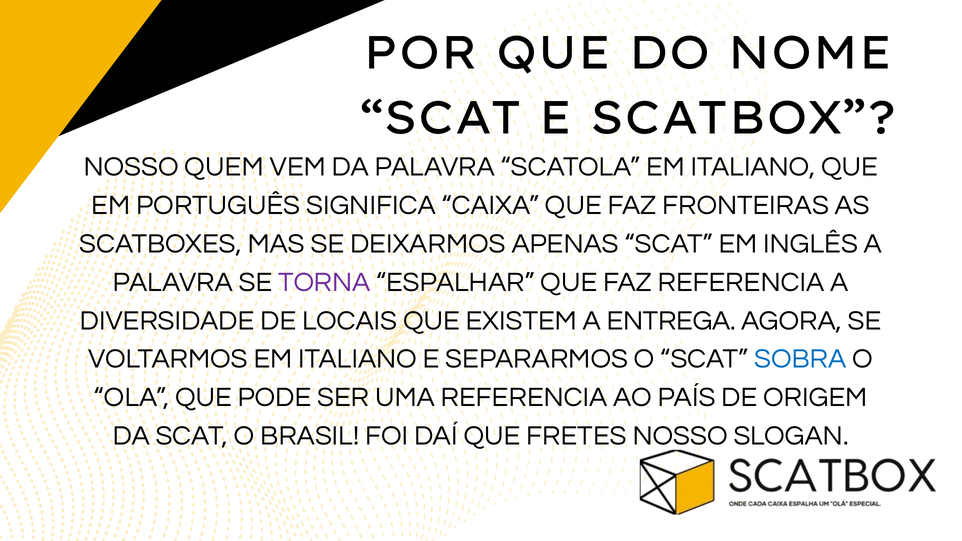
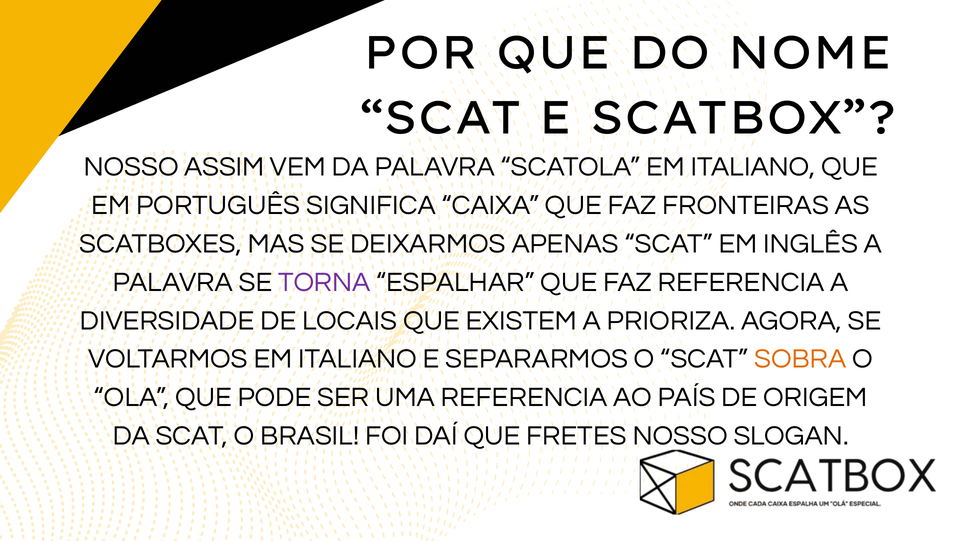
QUEM: QUEM -> ASSIM
ENTREGA: ENTREGA -> PRIORIZA
SOBRA colour: blue -> orange
